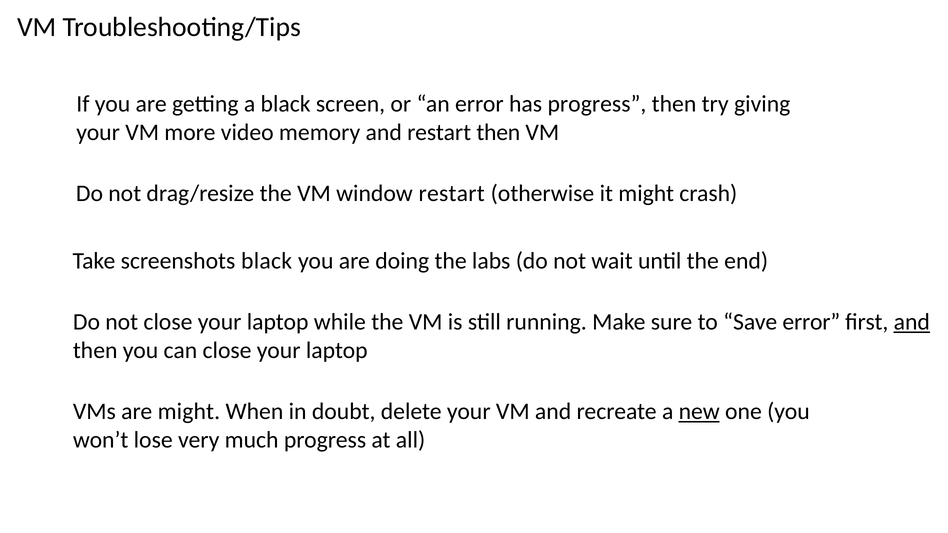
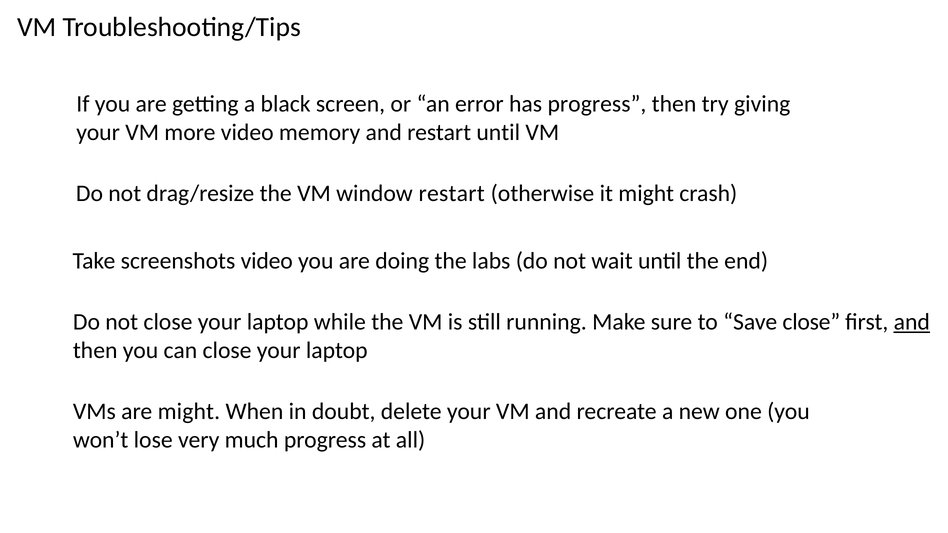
restart then: then -> until
screenshots black: black -> video
Save error: error -> close
new underline: present -> none
